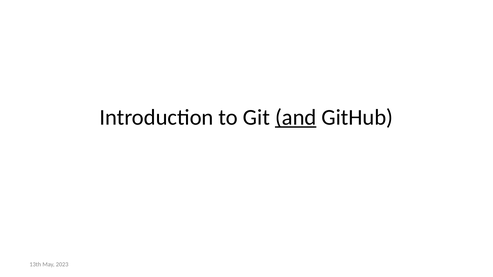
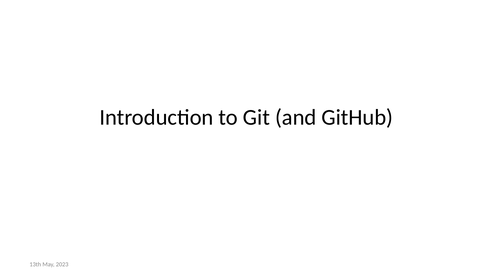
and underline: present -> none
